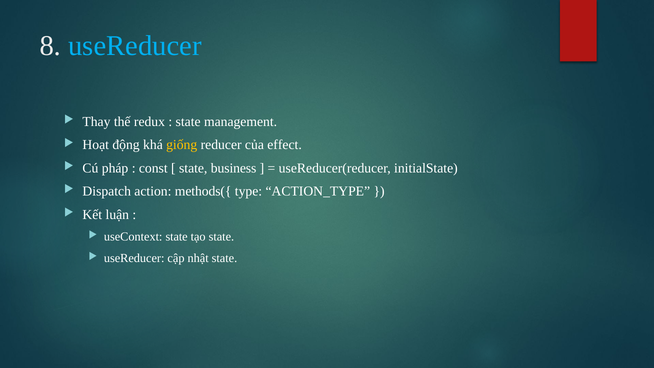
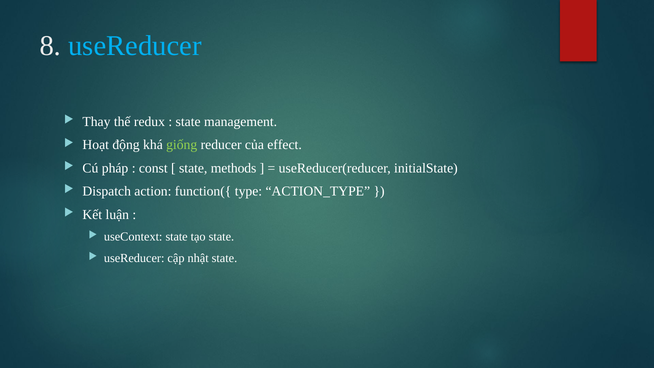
giống colour: yellow -> light green
business: business -> methods
methods({: methods({ -> function({
